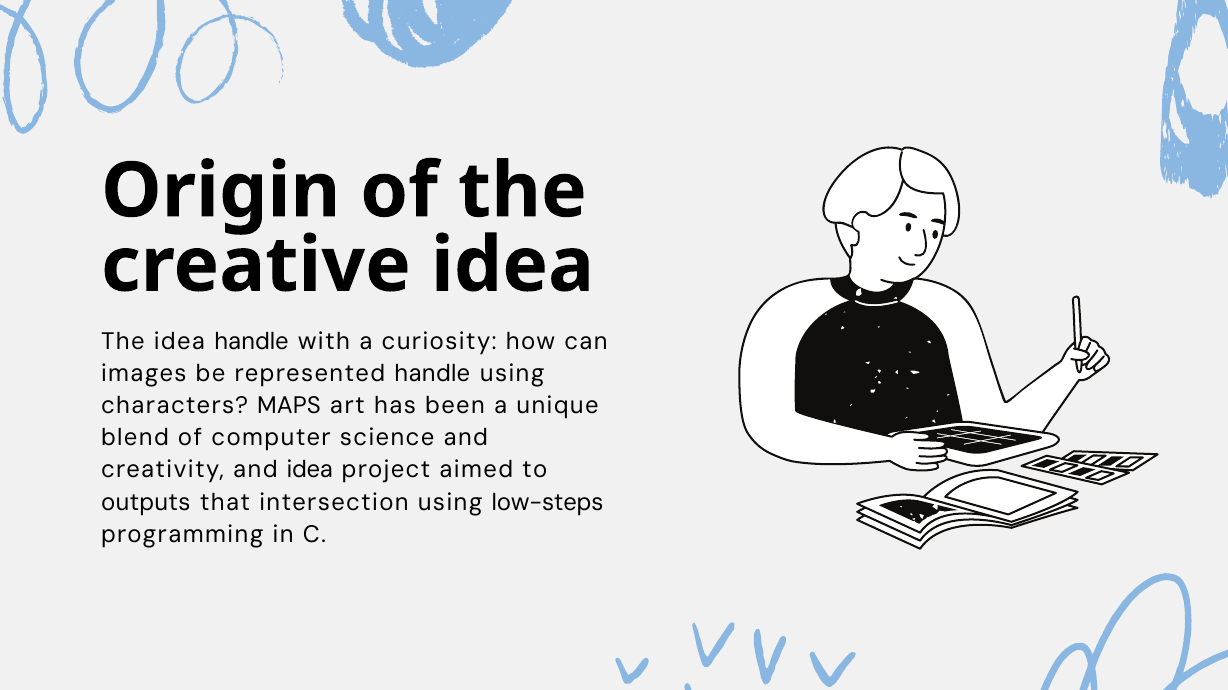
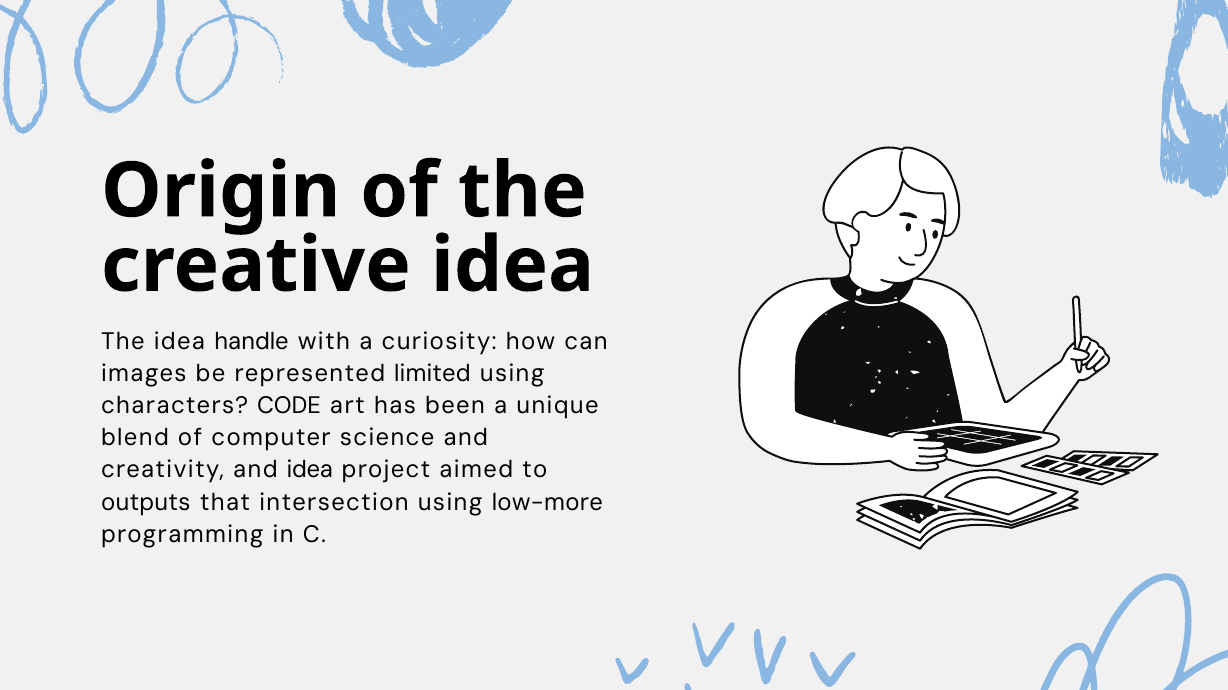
represented handle: handle -> limited
MAPS: MAPS -> CODE
low-steps: low-steps -> low-more
